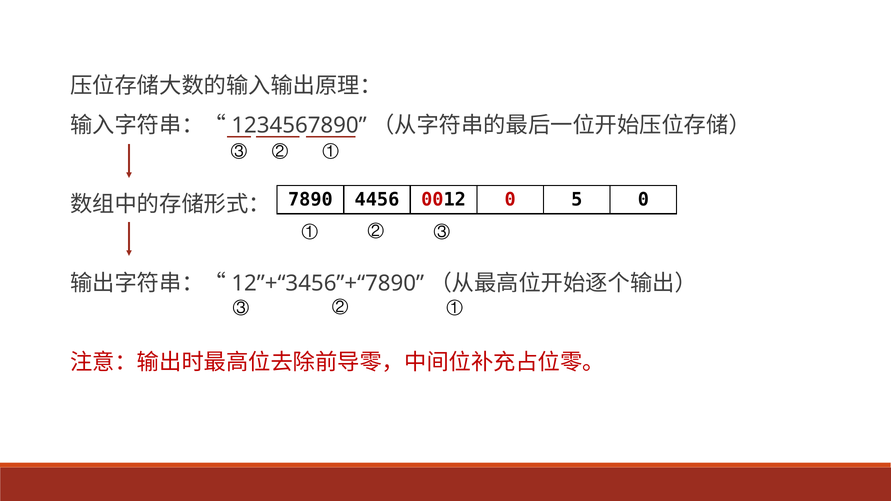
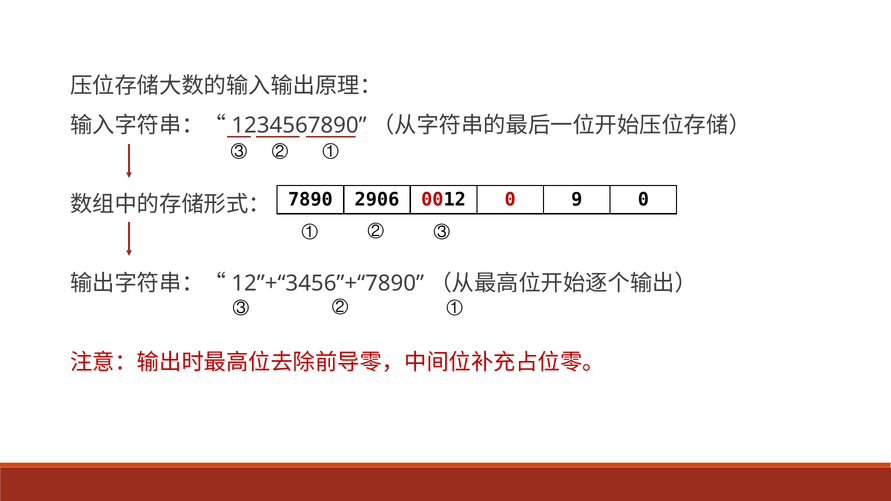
4456: 4456 -> 2906
5: 5 -> 9
